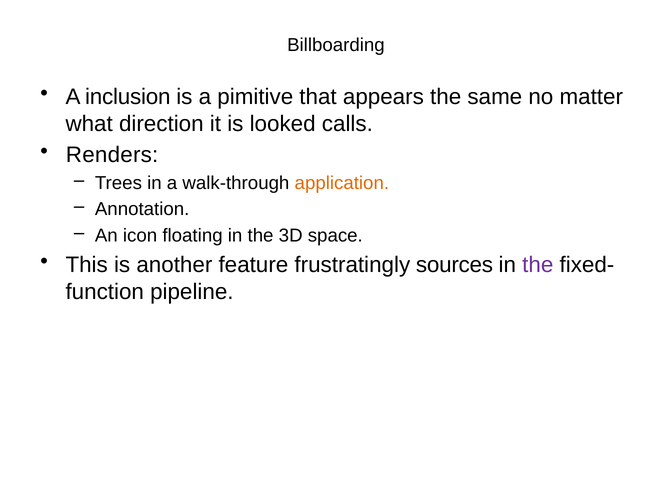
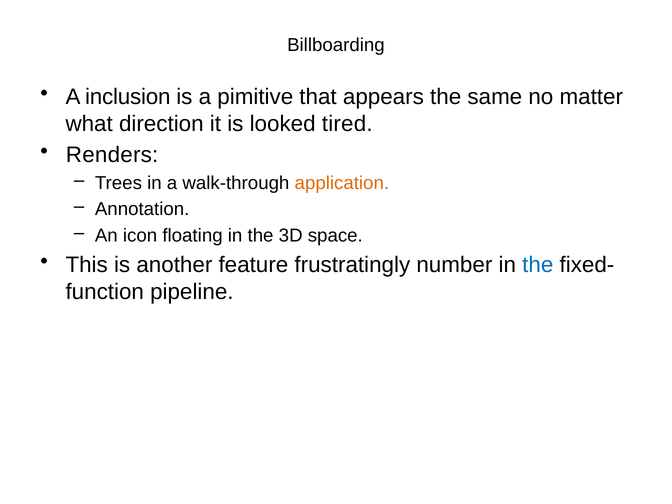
calls: calls -> tired
sources: sources -> number
the at (538, 265) colour: purple -> blue
